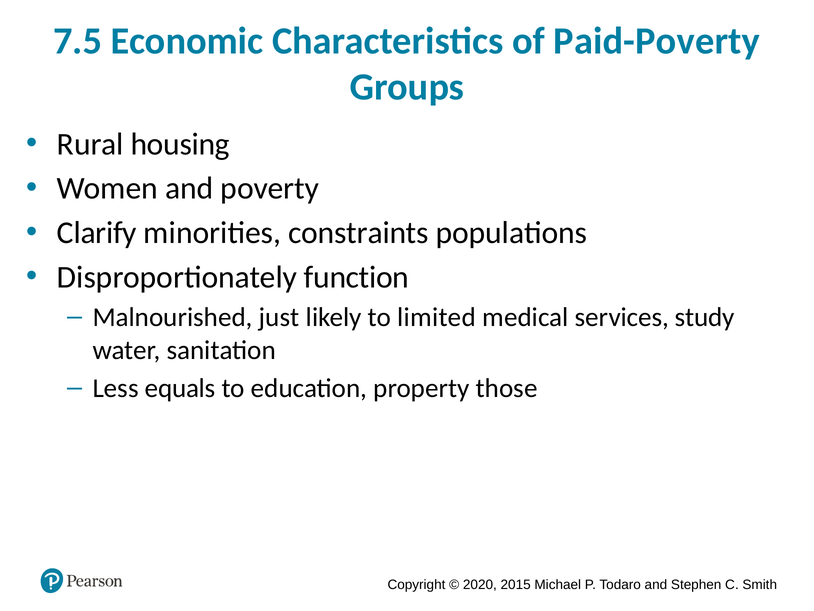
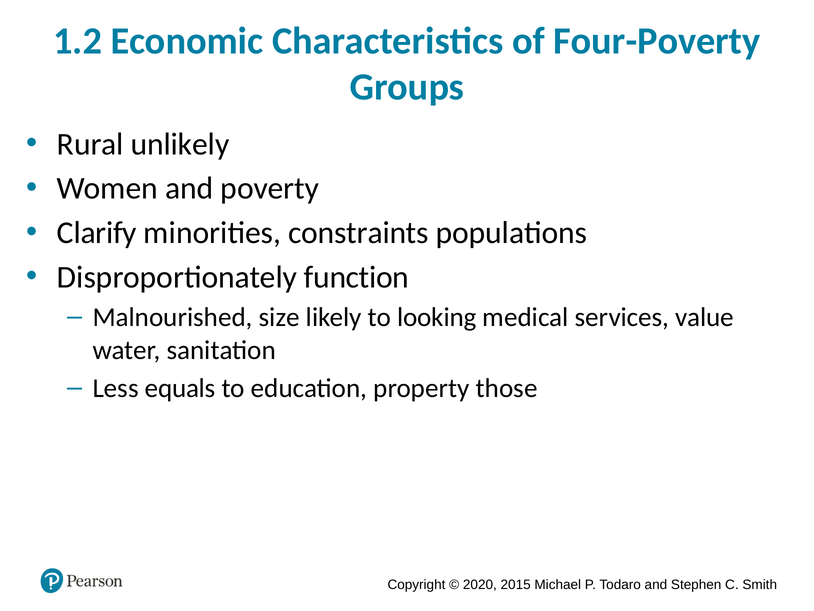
7.5: 7.5 -> 1.2
Paid-Poverty: Paid-Poverty -> Four-Poverty
housing: housing -> unlikely
just: just -> size
limited: limited -> looking
study: study -> value
